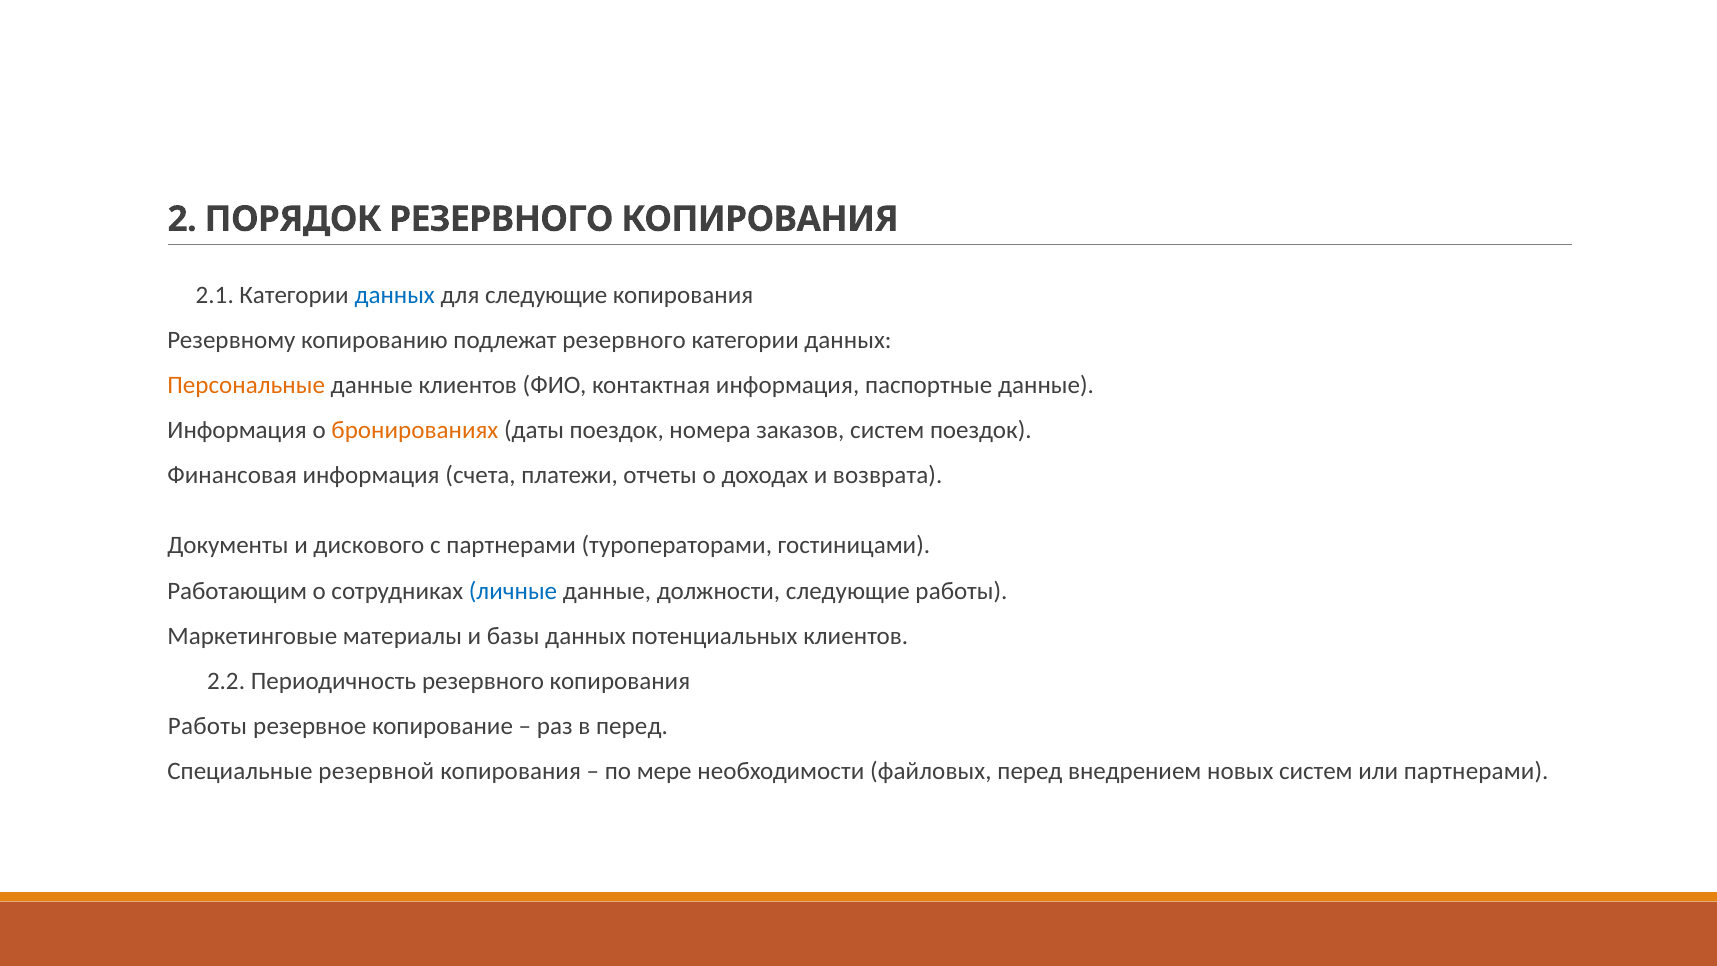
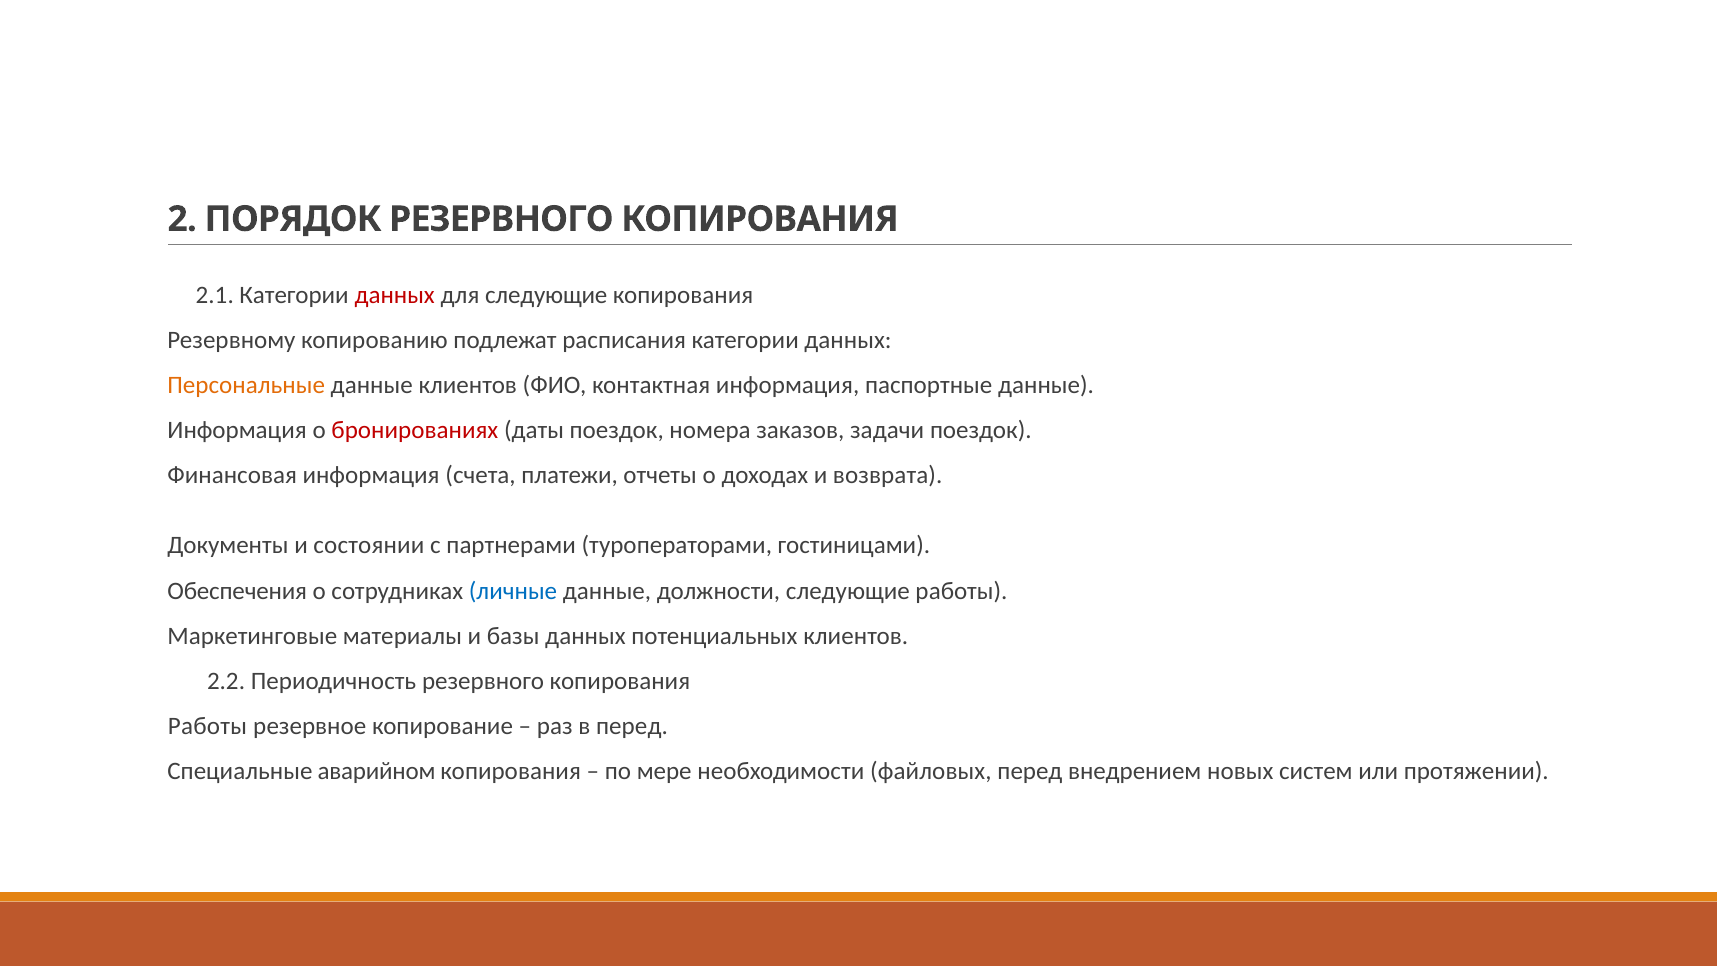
данных at (395, 295) colour: blue -> red
подлежат резервного: резервного -> расписания
бронированиях colour: orange -> red
заказов систем: систем -> задачи
дискового: дискового -> состоянии
Работающим: Работающим -> Обеспечения
резервной: резервной -> аварийном
или партнерами: партнерами -> протяжении
